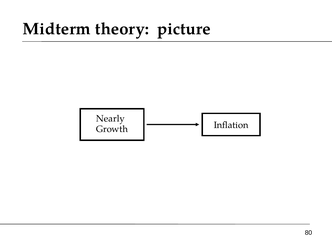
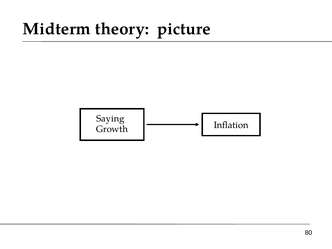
Nearly: Nearly -> Saying
